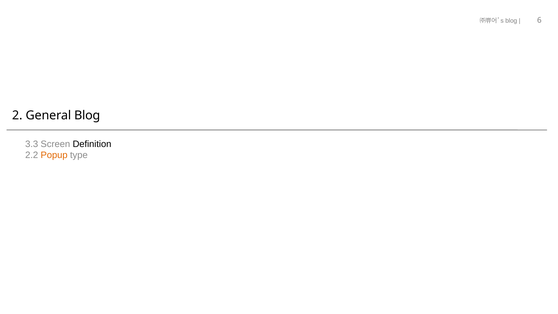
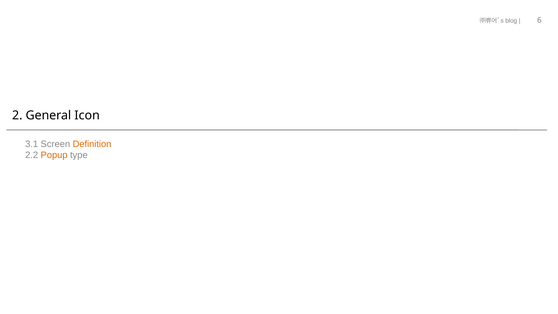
General Blog: Blog -> Icon
3.3: 3.3 -> 3.1
Definition colour: black -> orange
